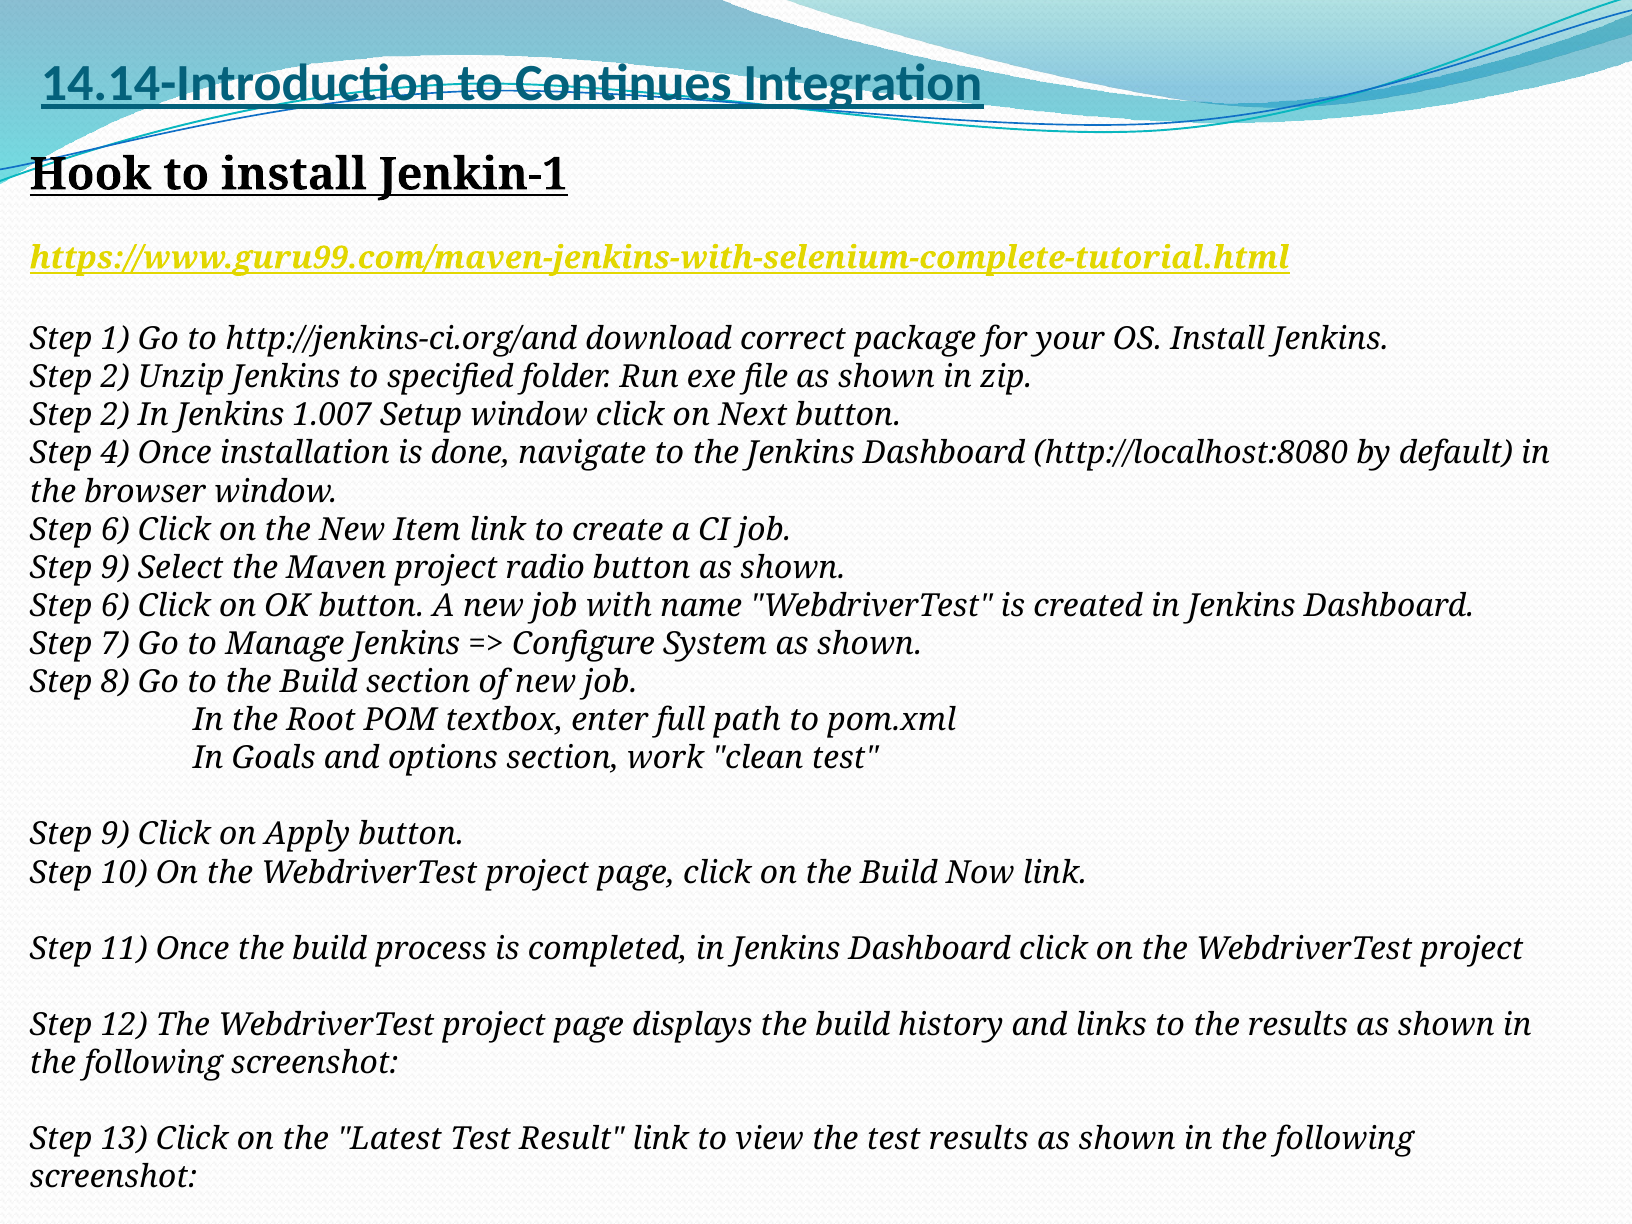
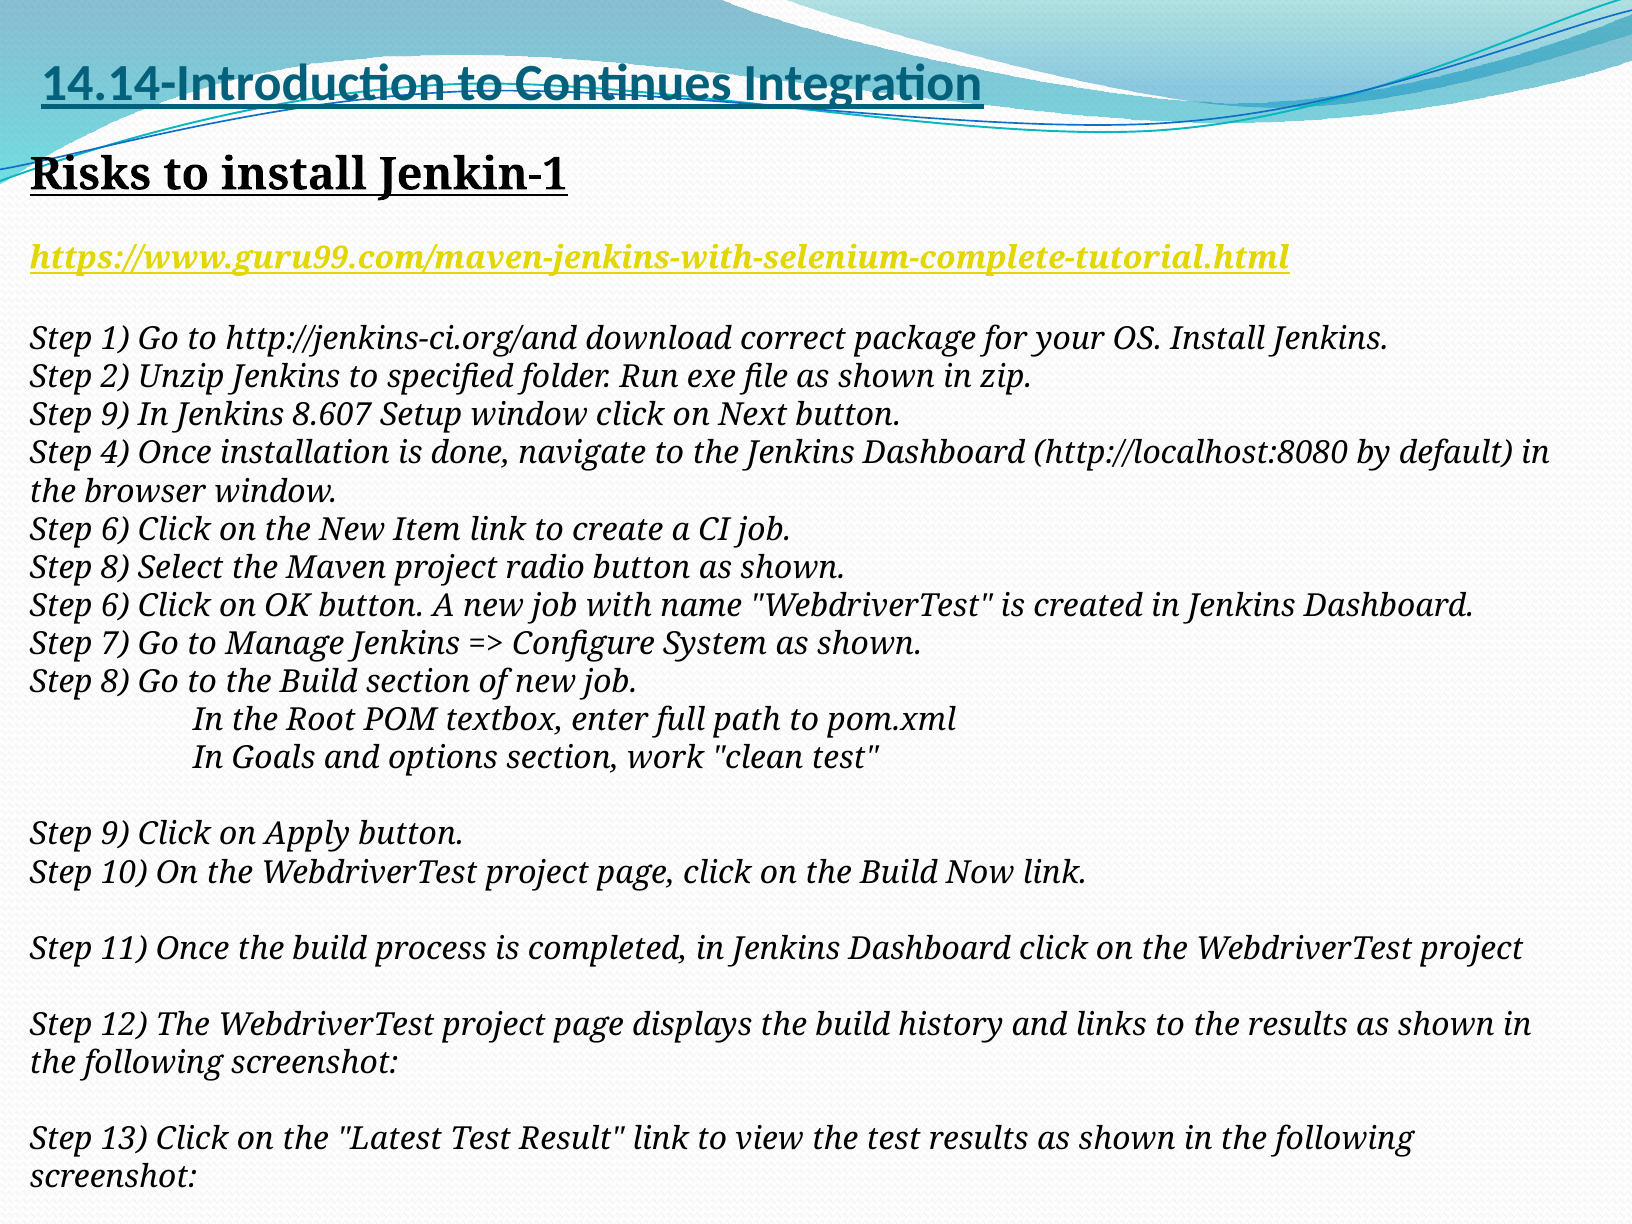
Hook: Hook -> Risks
2 at (115, 415): 2 -> 9
1.007: 1.007 -> 8.607
9 at (115, 568): 9 -> 8
